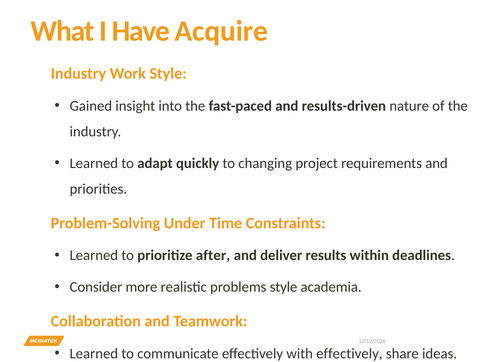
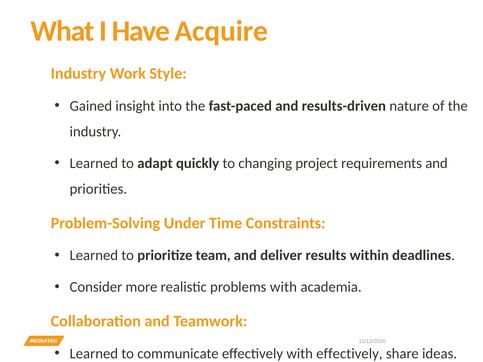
after: after -> team
problems style: style -> with
